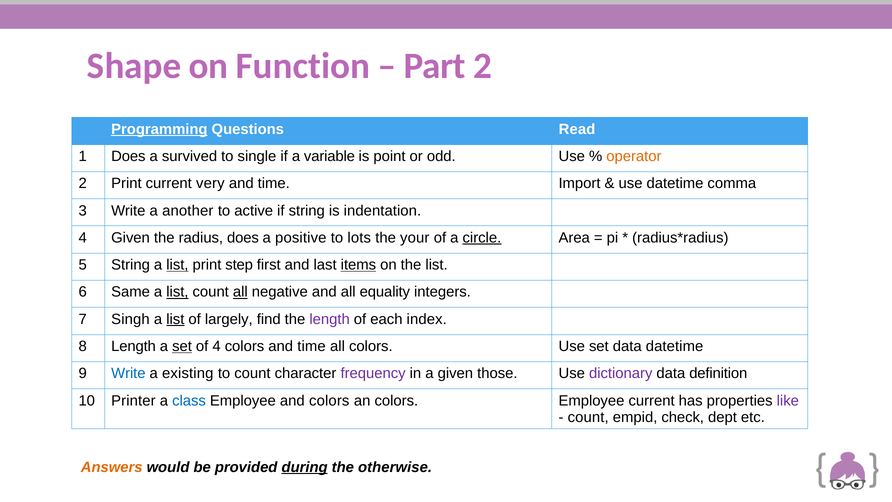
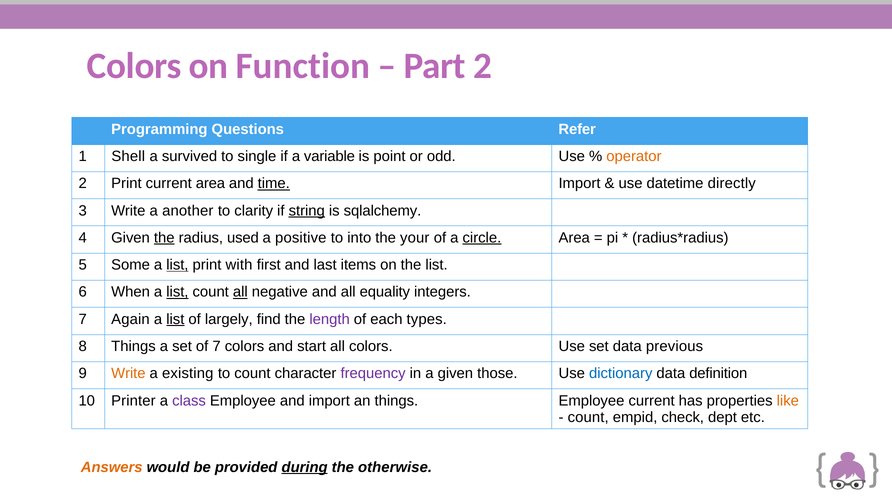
Shape at (134, 66): Shape -> Colors
Programming underline: present -> none
Read: Read -> Refer
1 Does: Does -> Shell
current very: very -> area
time at (274, 183) underline: none -> present
comma: comma -> directly
active: active -> clarity
string at (307, 211) underline: none -> present
indentation: indentation -> sqlalchemy
the at (164, 238) underline: none -> present
radius does: does -> used
lots: lots -> into
5 String: String -> Some
step: step -> with
items underline: present -> none
Same: Same -> When
Singh: Singh -> Again
index: index -> types
8 Length: Length -> Things
set at (182, 346) underline: present -> none
of 4: 4 -> 7
colors and time: time -> start
data datetime: datetime -> previous
Write at (128, 373) colour: blue -> orange
dictionary colour: purple -> blue
class colour: blue -> purple
and colors: colors -> import
an colors: colors -> things
like colour: purple -> orange
